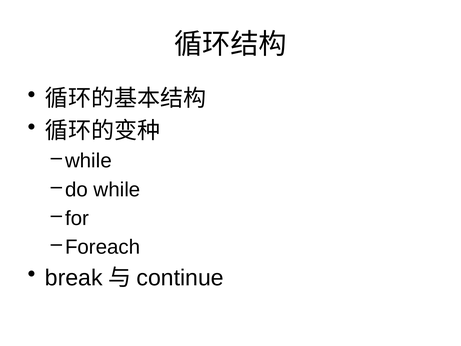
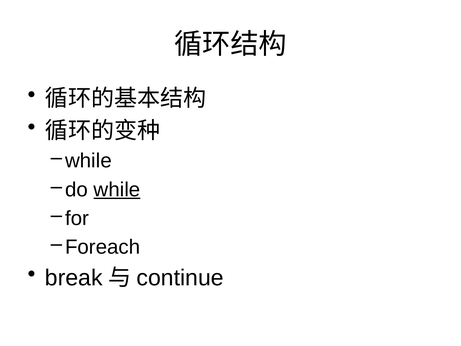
while at (117, 189) underline: none -> present
